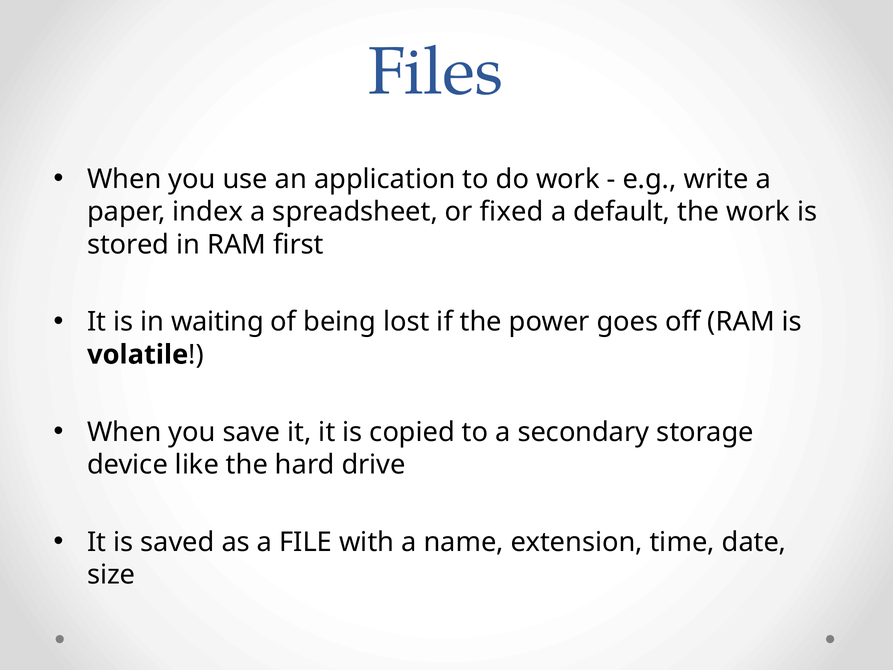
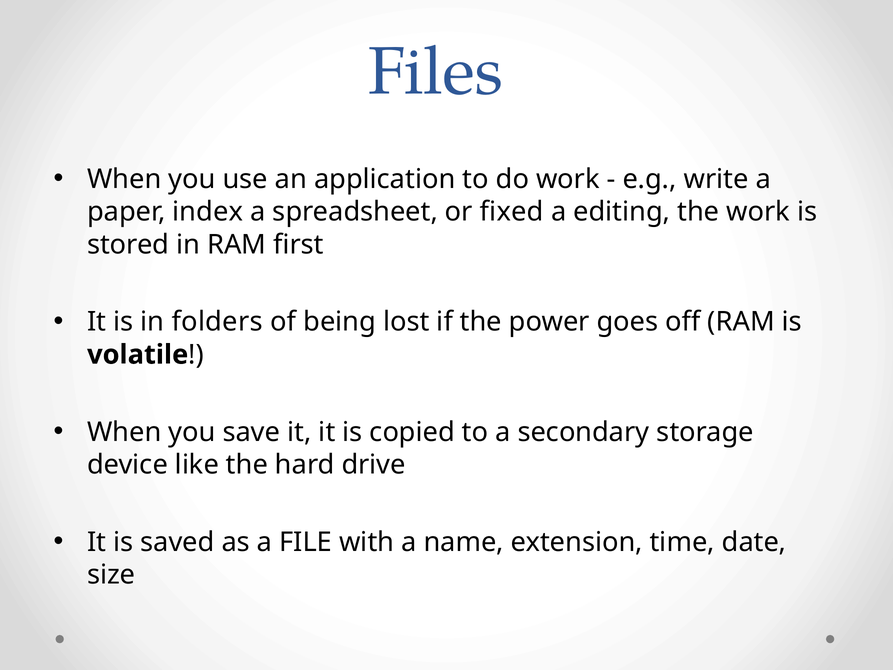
default: default -> editing
waiting: waiting -> folders
